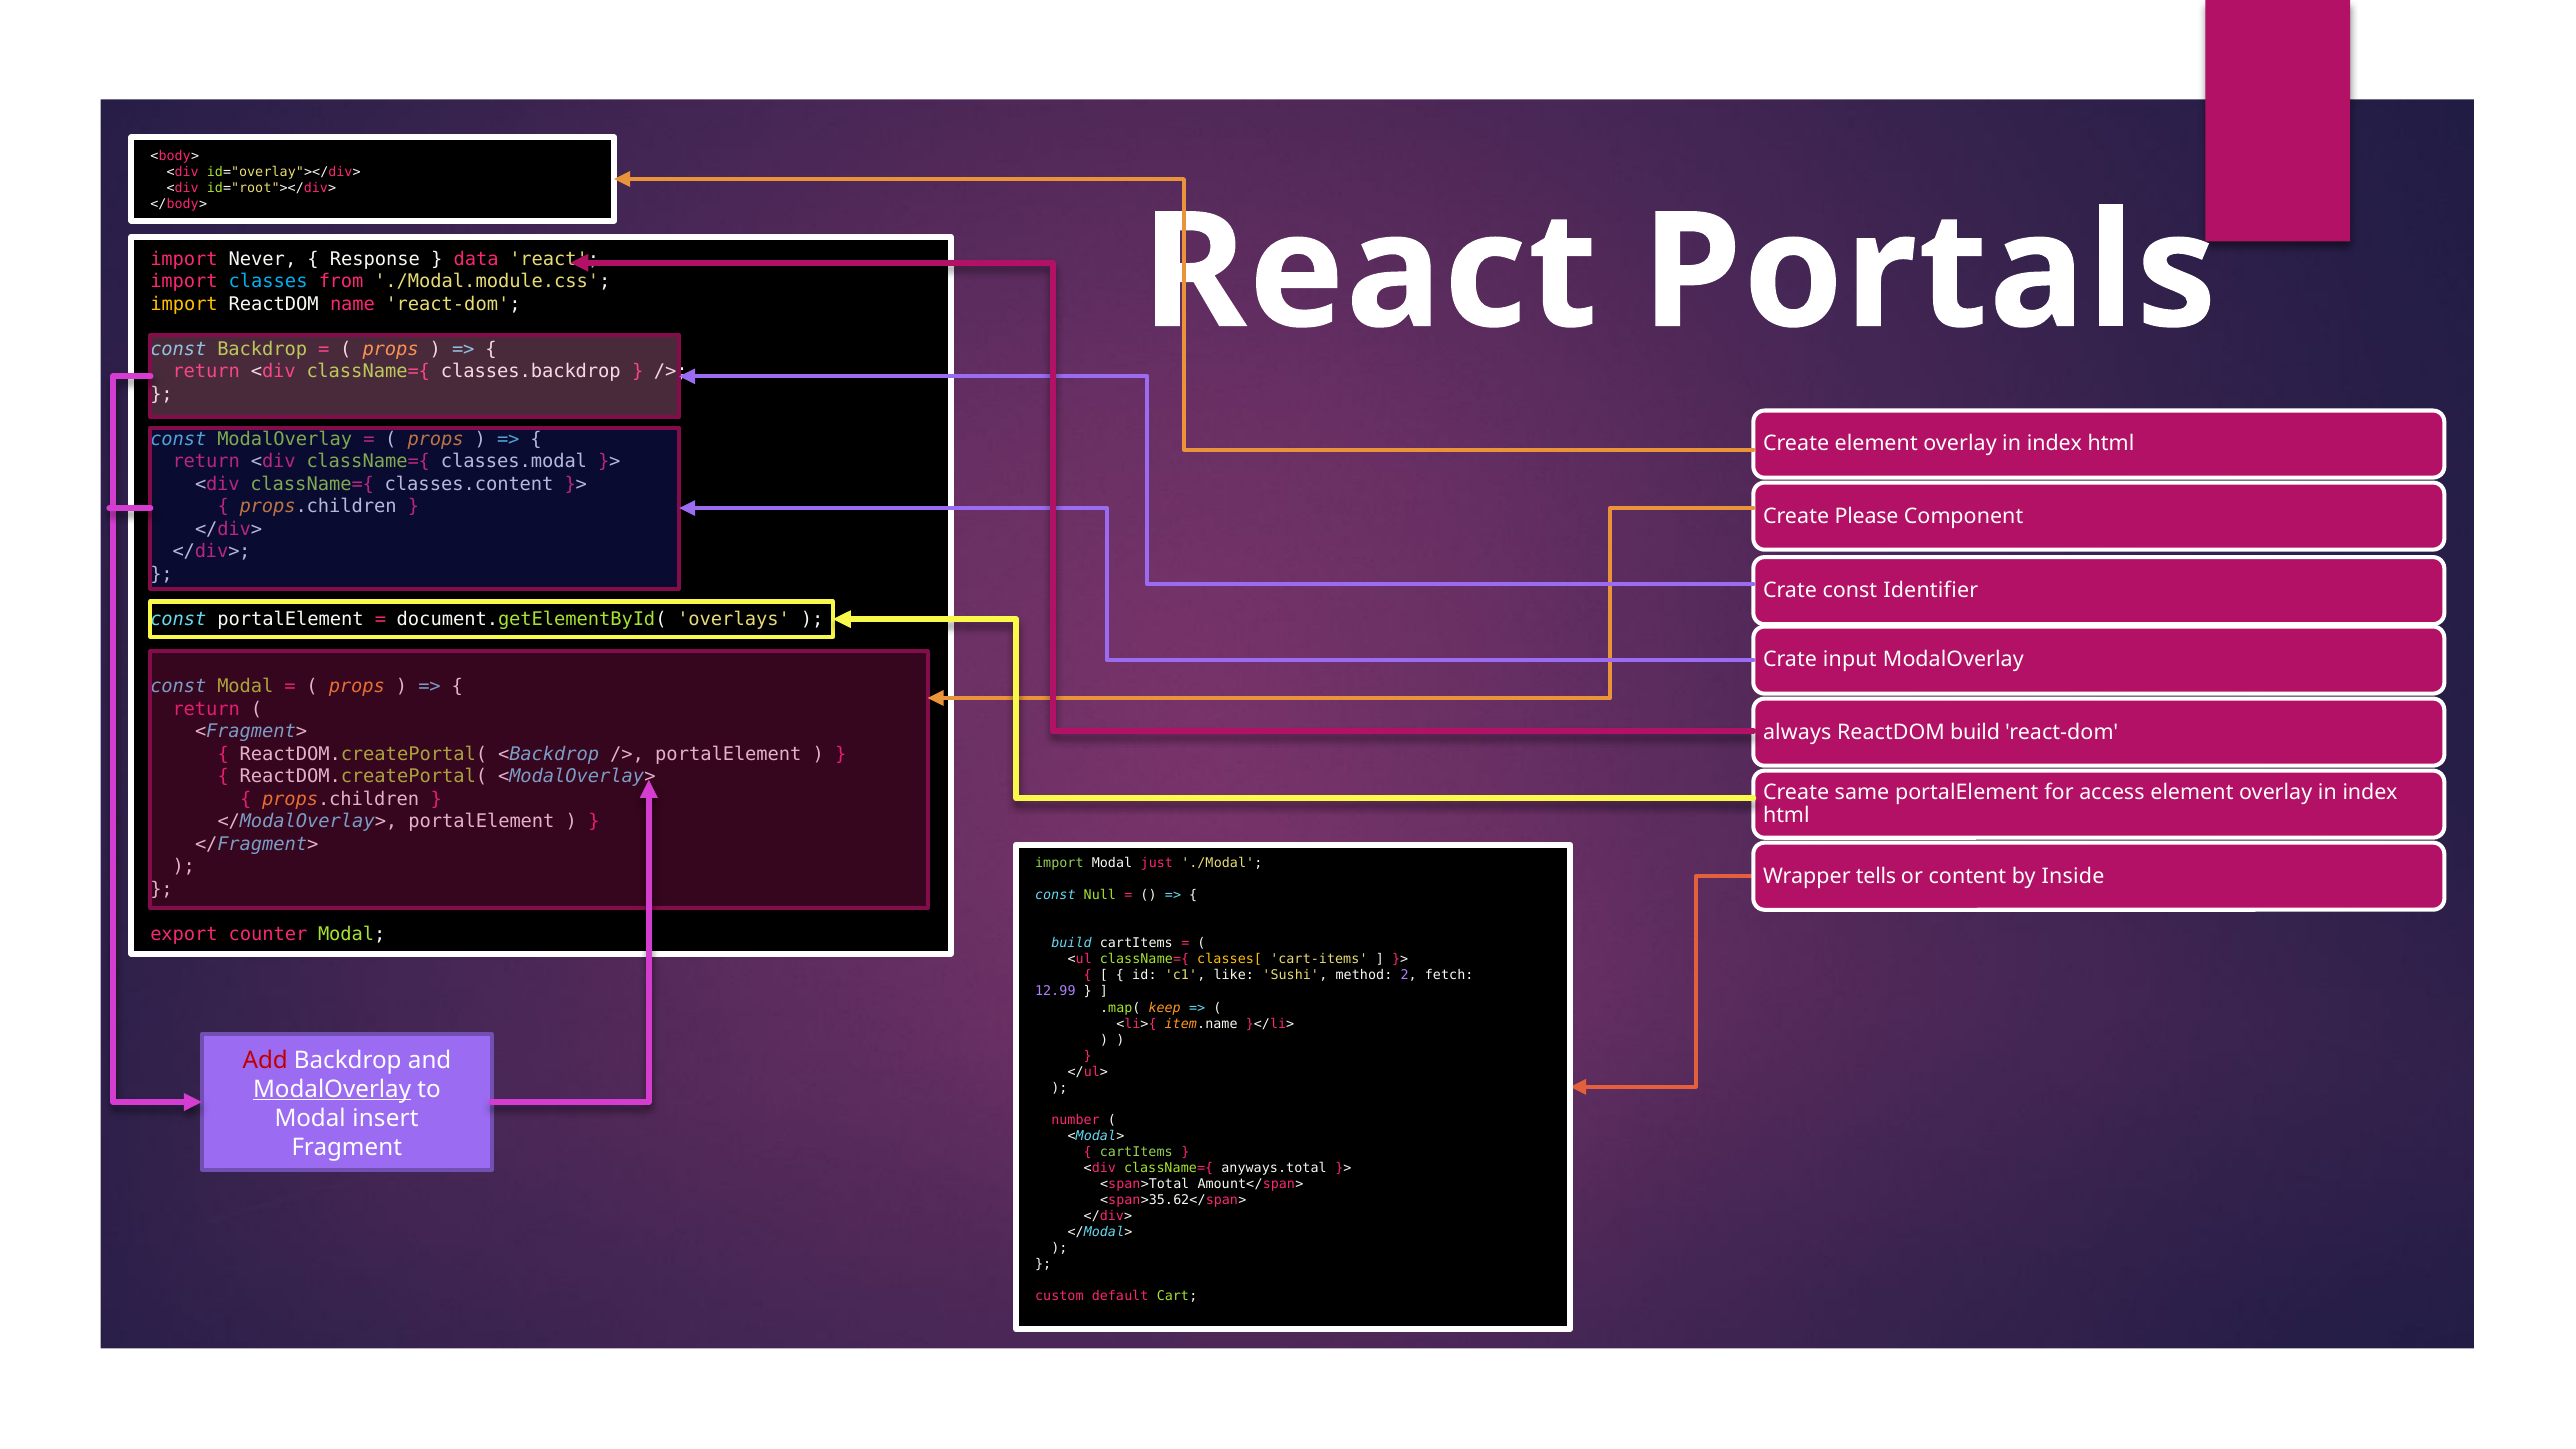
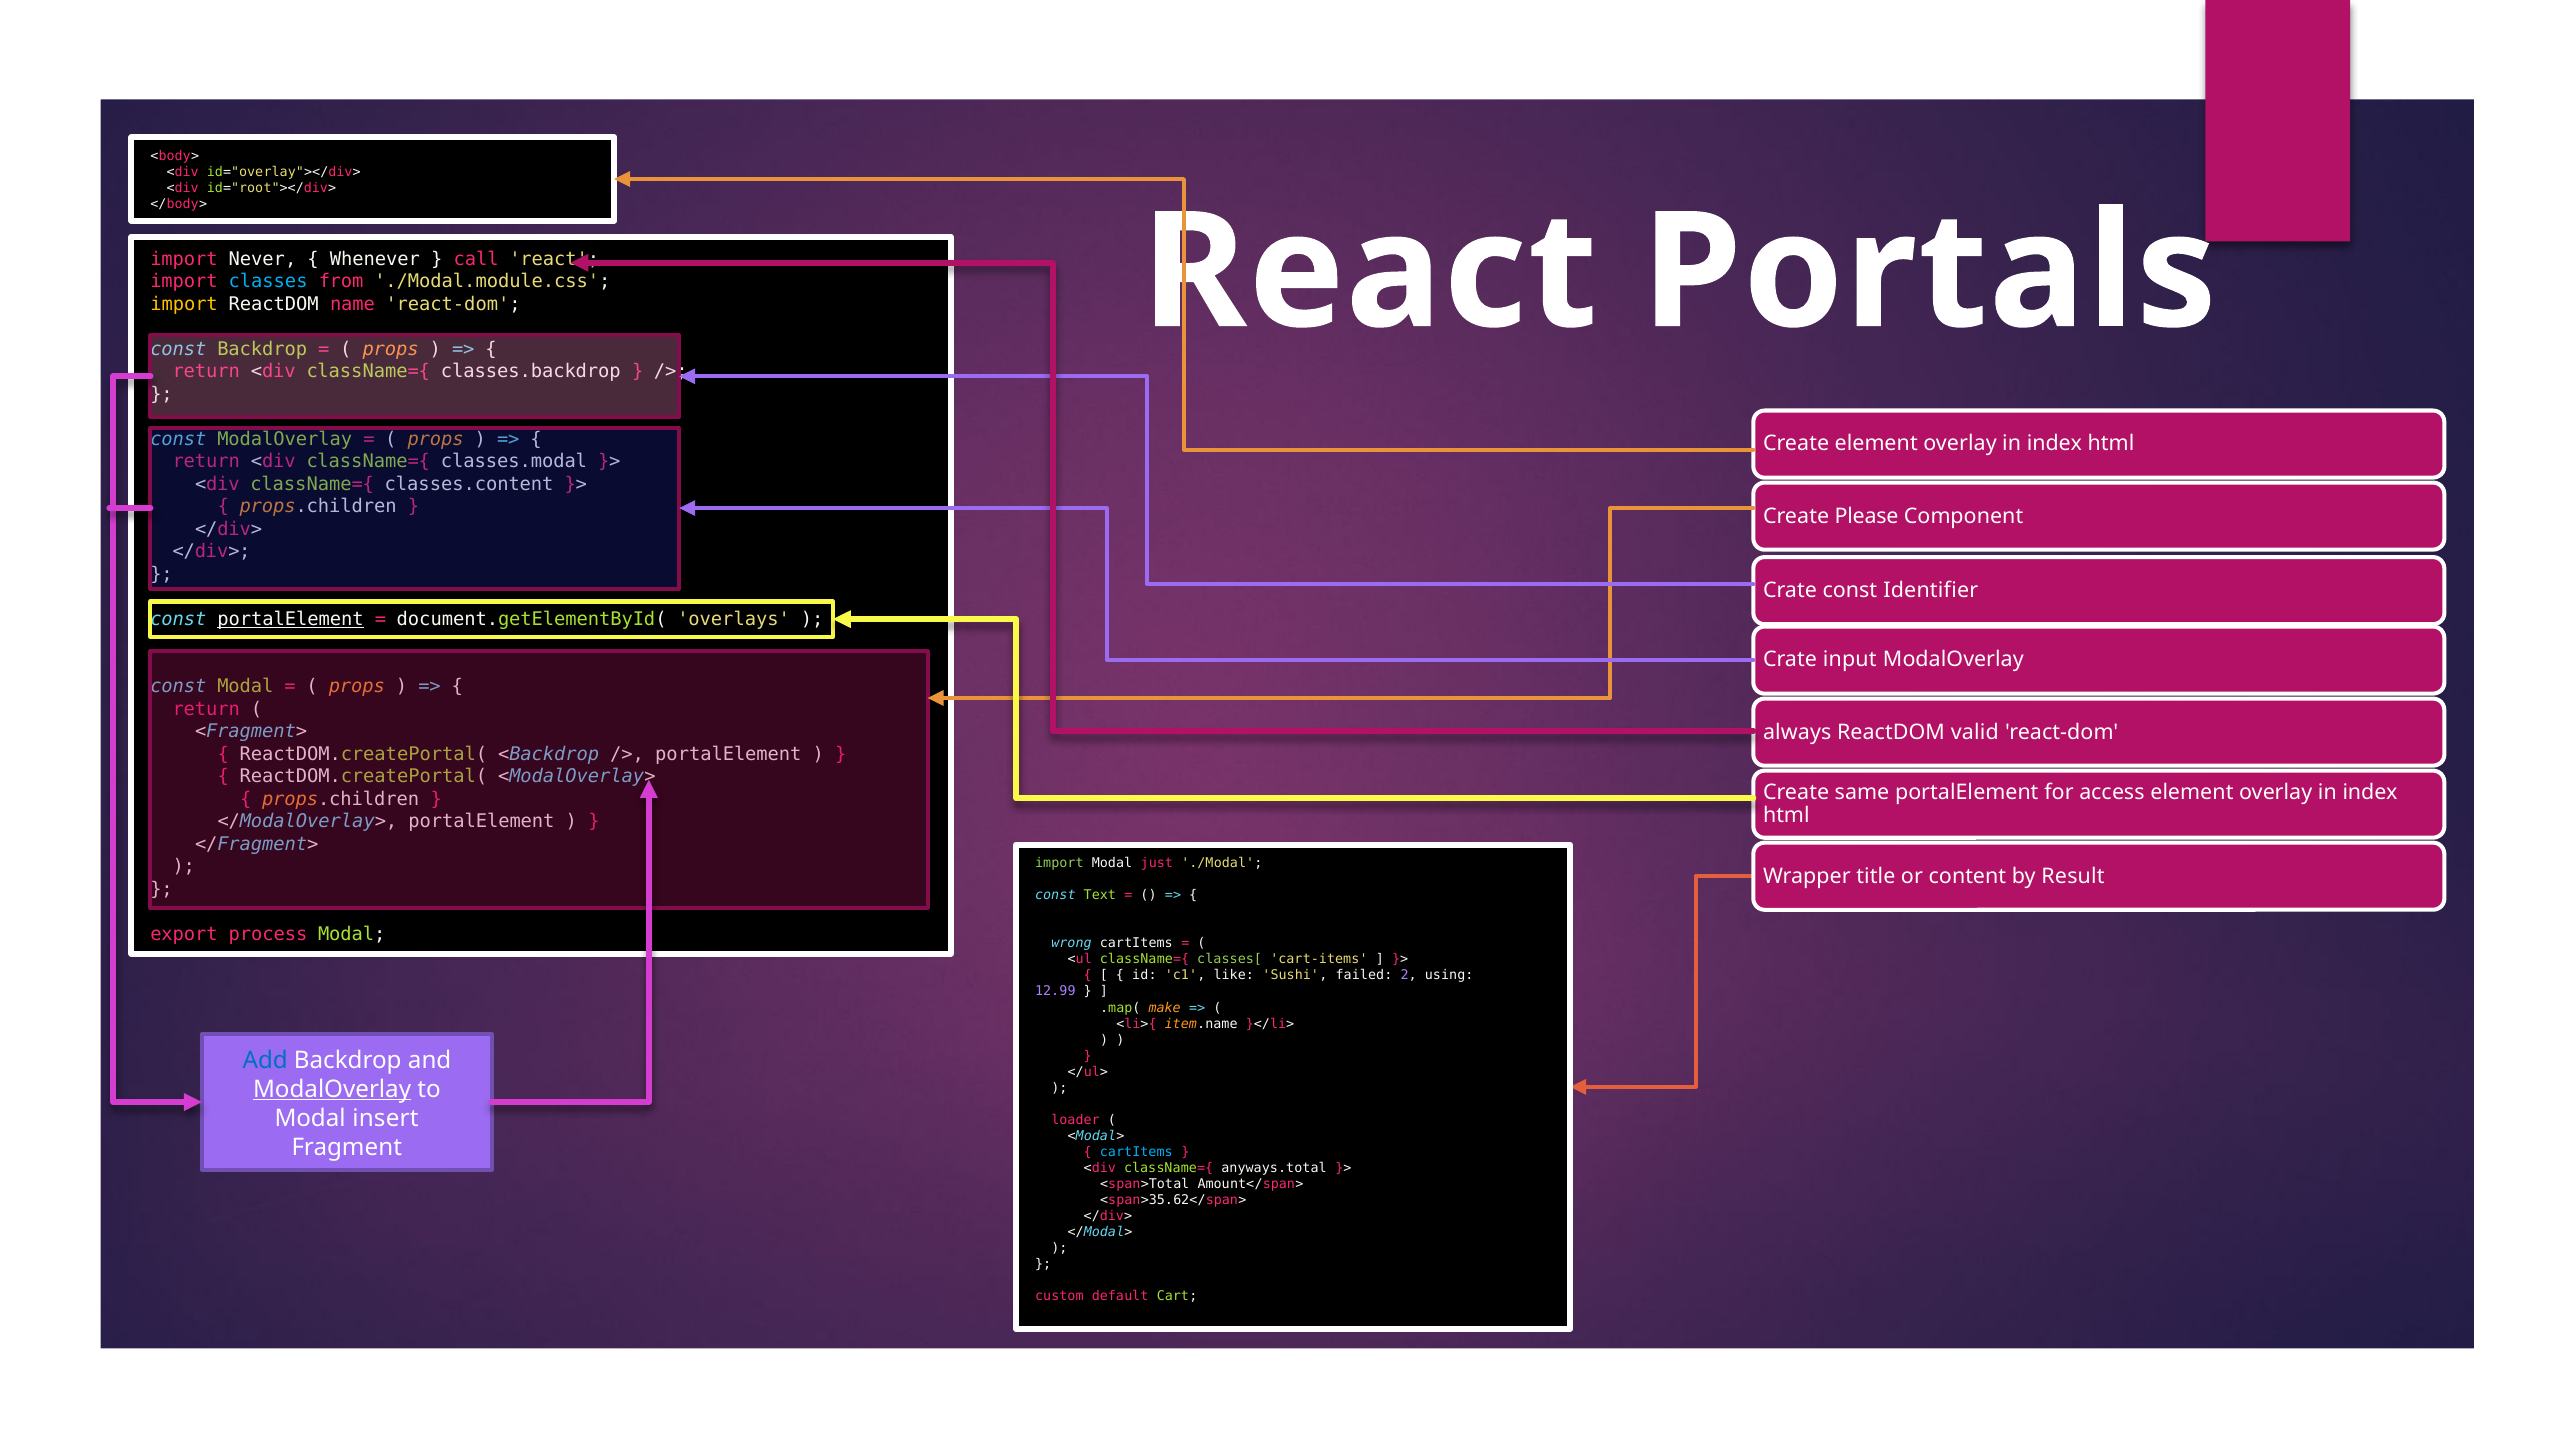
Response: Response -> Whenever
data: data -> call
portalElement at (291, 619) underline: none -> present
ReactDOM build: build -> valid
tells: tells -> title
Inside: Inside -> Result
Null: Null -> Text
counter: counter -> process
build at (1071, 943): build -> wrong
classes[ colour: yellow -> light green
method: method -> failed
fetch: fetch -> using
keep: keep -> make
Add colour: red -> blue
number: number -> loader
cartItems at (1136, 1152) colour: light green -> light blue
